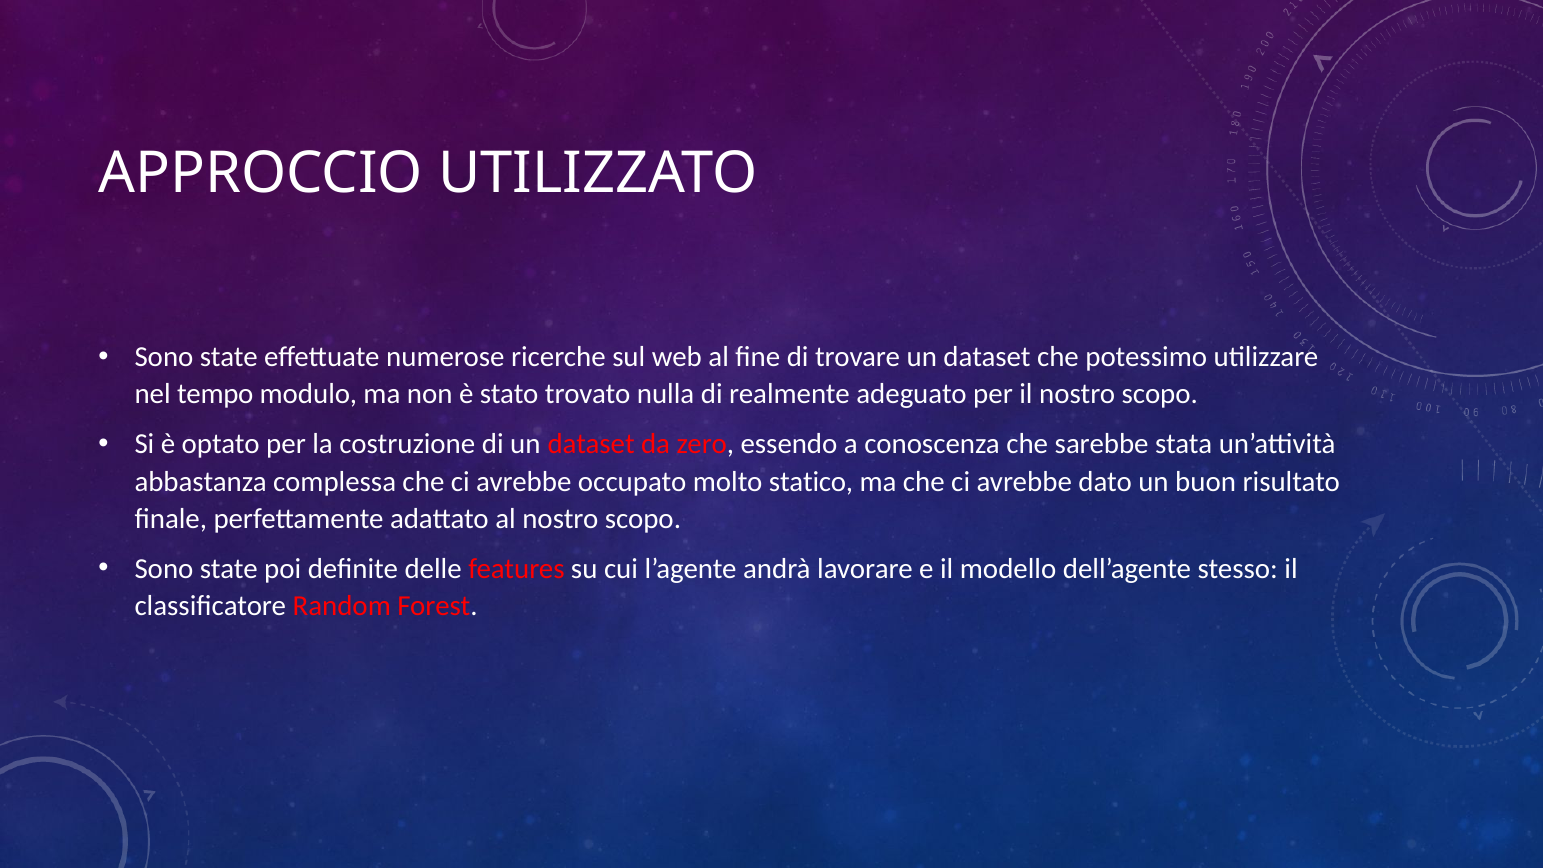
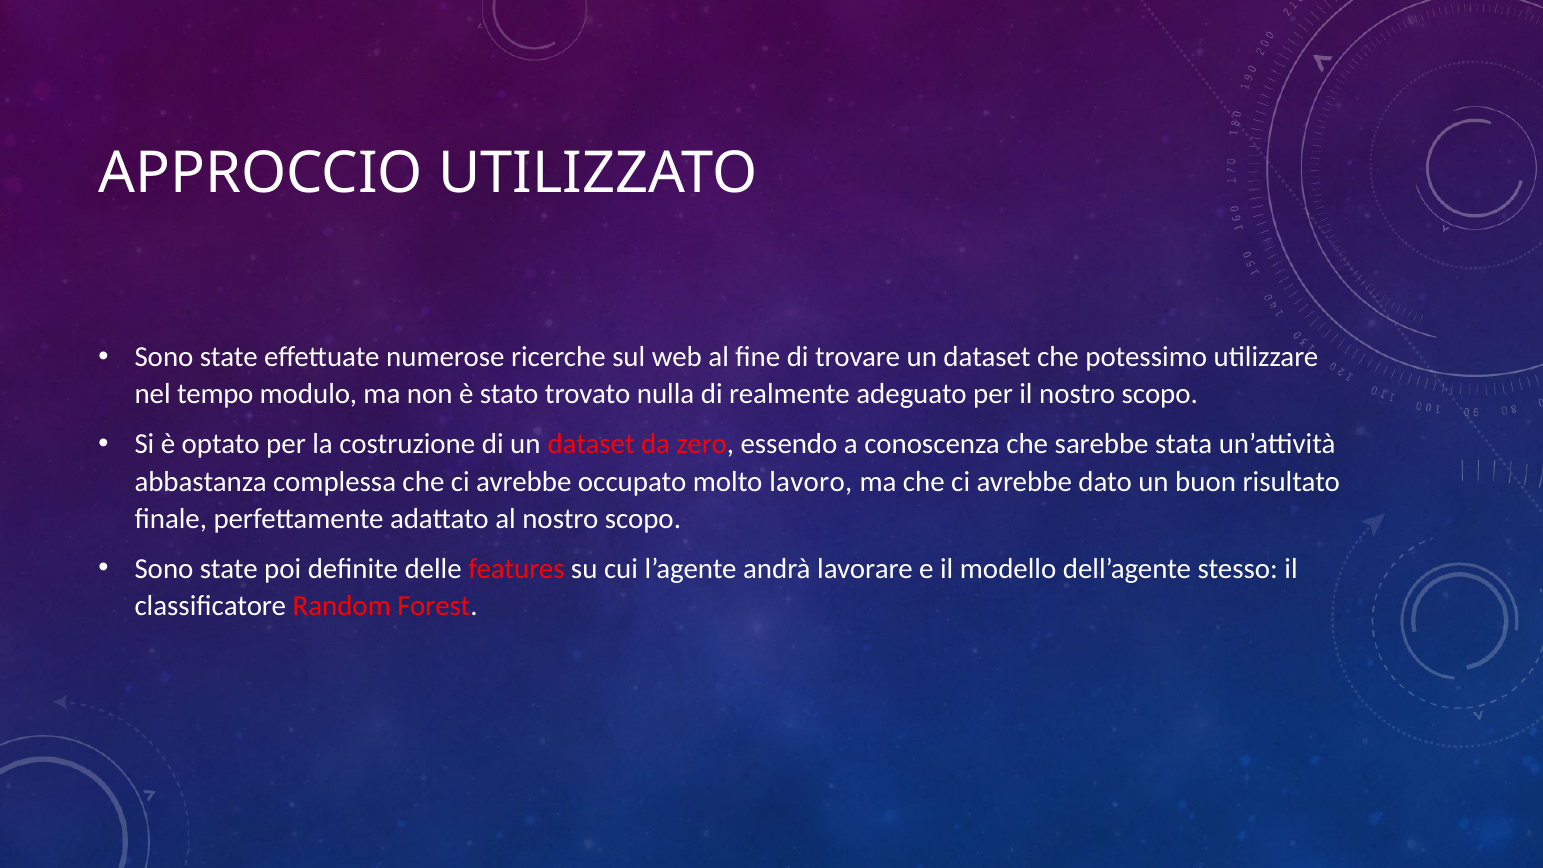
statico: statico -> lavoro
